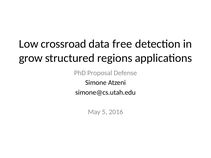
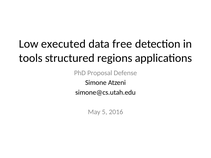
crossroad: crossroad -> executed
grow: grow -> tools
